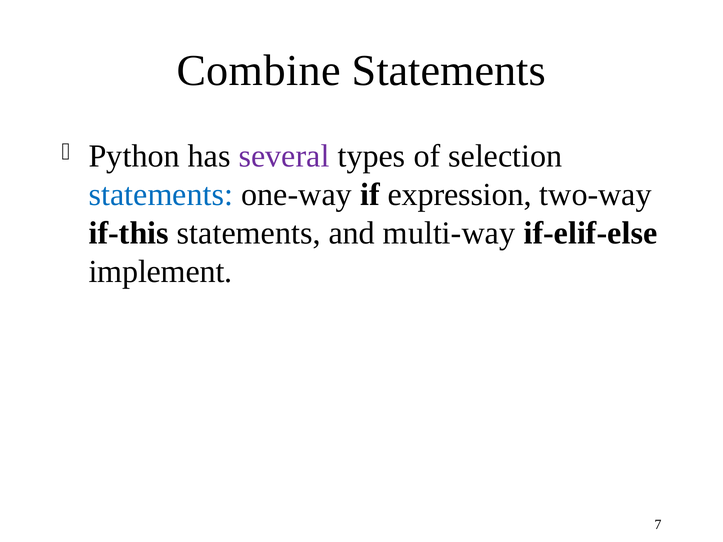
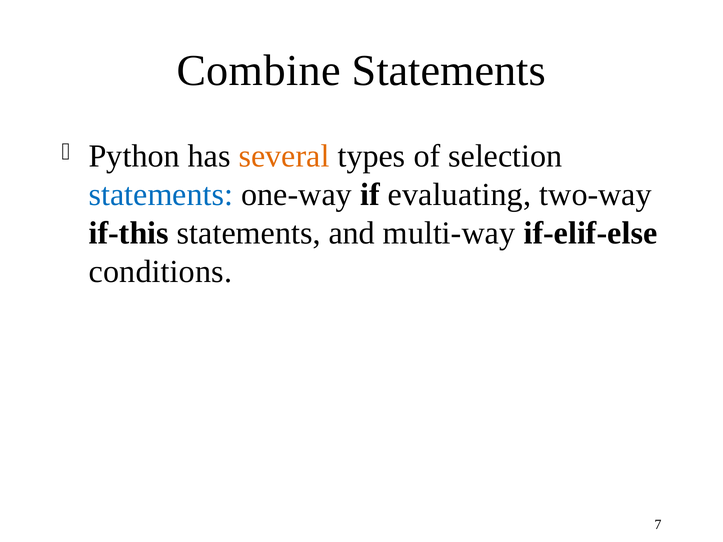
several colour: purple -> orange
expression: expression -> evaluating
implement: implement -> conditions
